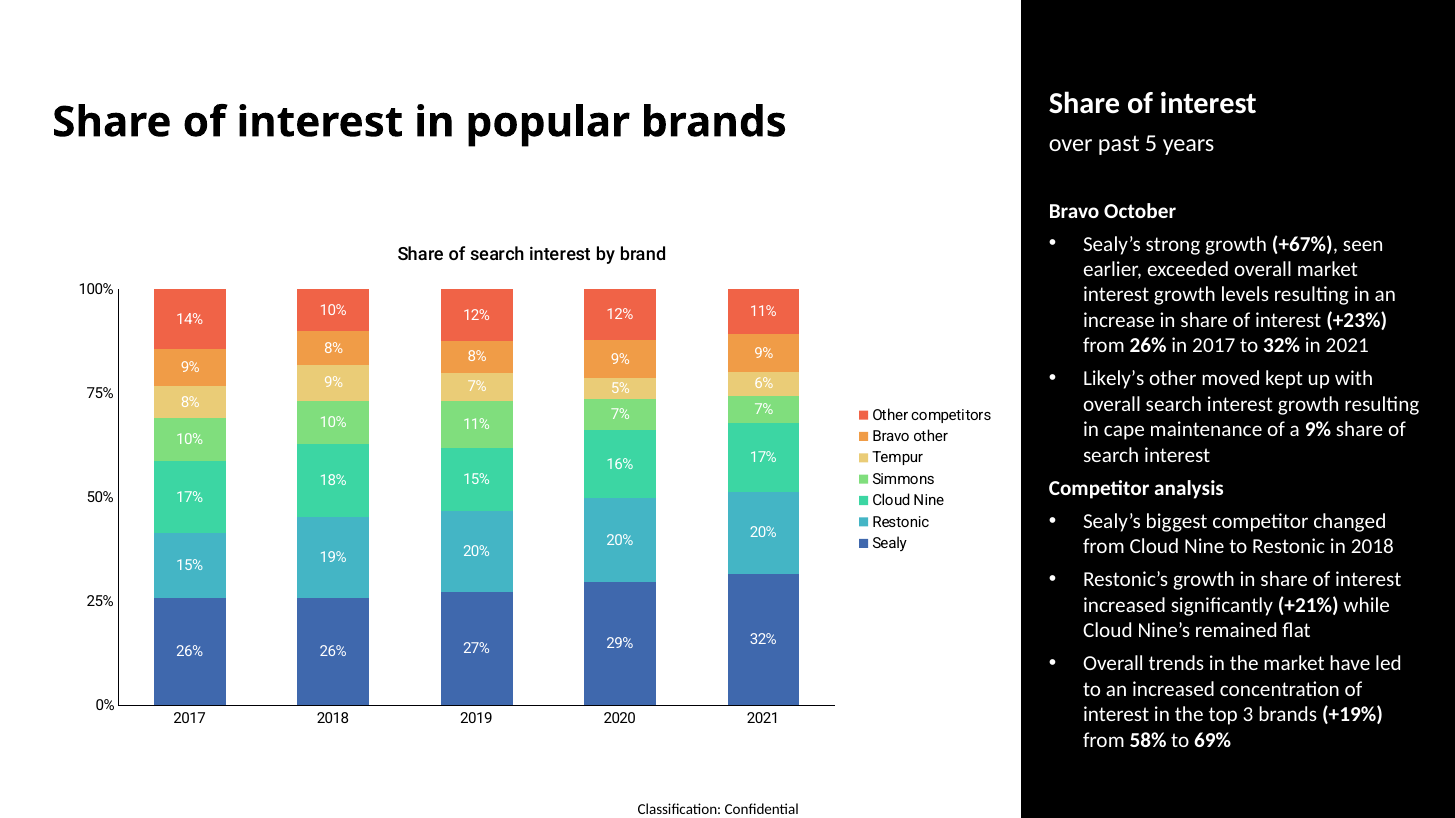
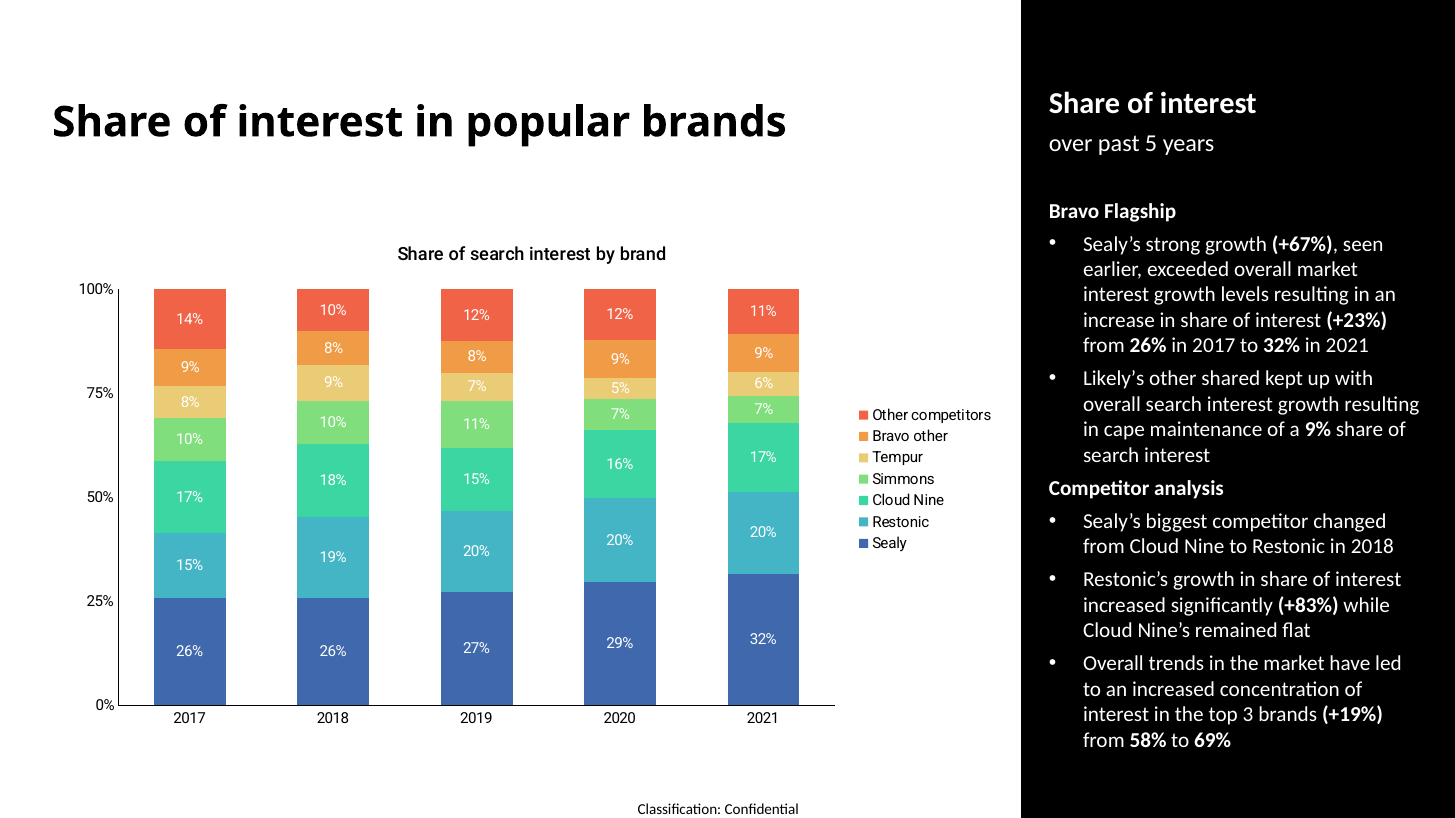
October: October -> Flagship
moved: moved -> shared
+21%: +21% -> +83%
